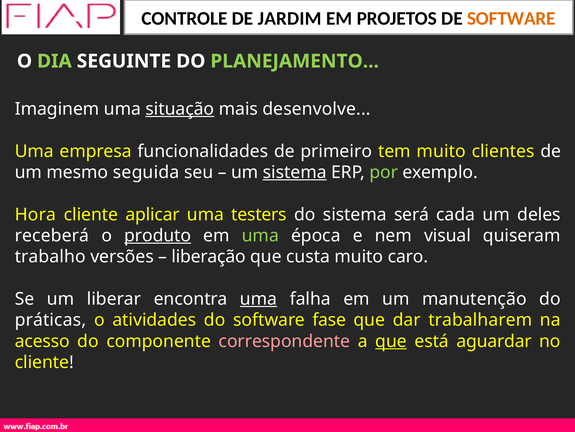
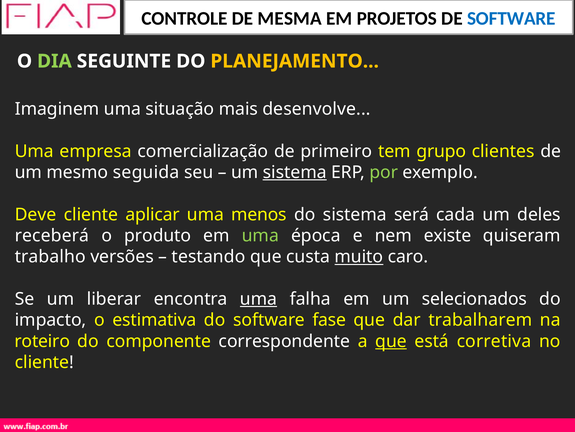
JARDIM: JARDIM -> MESMA
SOFTWARE at (511, 18) colour: orange -> blue
PLANEJAMENTO colour: light green -> yellow
situação underline: present -> none
funcionalidades: funcionalidades -> comercialização
tem muito: muito -> grupo
Hora: Hora -> Deve
testers: testers -> menos
produto underline: present -> none
visual: visual -> existe
liberação: liberação -> testando
muito at (359, 256) underline: none -> present
manutenção: manutenção -> selecionados
práticas: práticas -> impacto
atividades: atividades -> estimativa
acesso: acesso -> roteiro
correspondente colour: pink -> white
aguardar: aguardar -> corretiva
